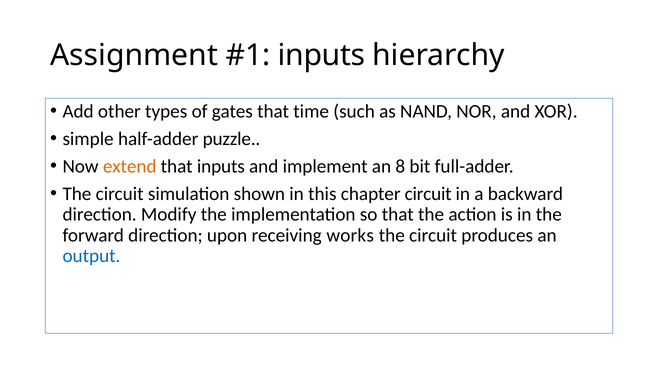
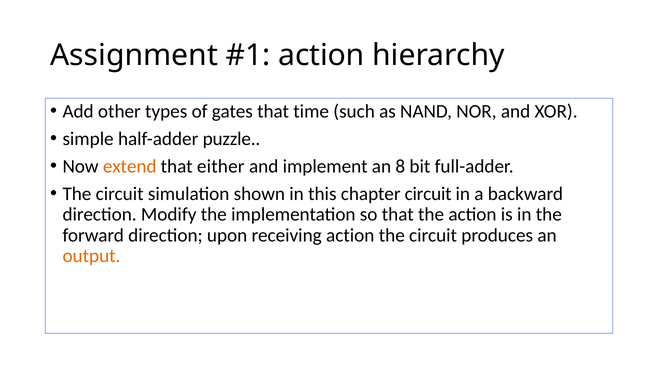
inputs at (321, 55): inputs -> action
that inputs: inputs -> either
receiving works: works -> action
output colour: blue -> orange
